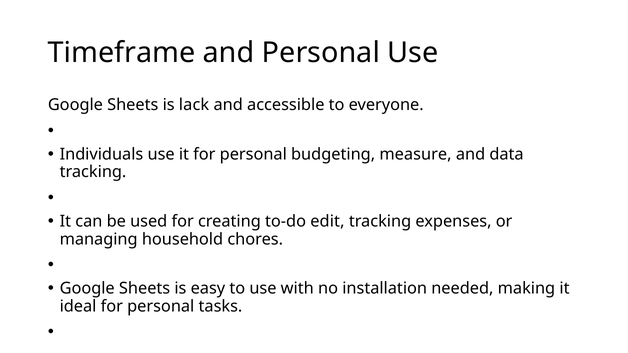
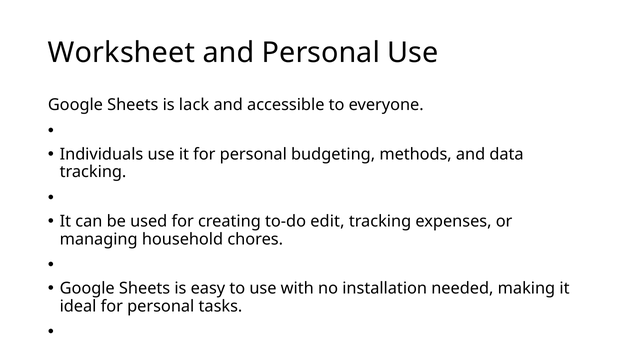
Timeframe: Timeframe -> Worksheet
measure: measure -> methods
